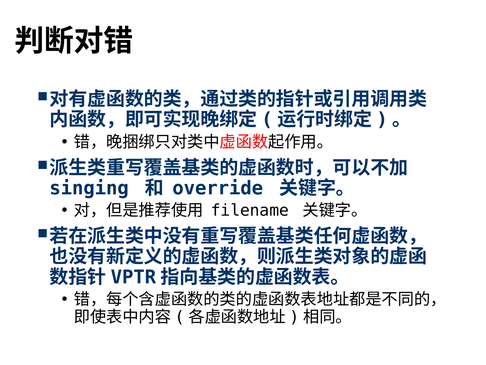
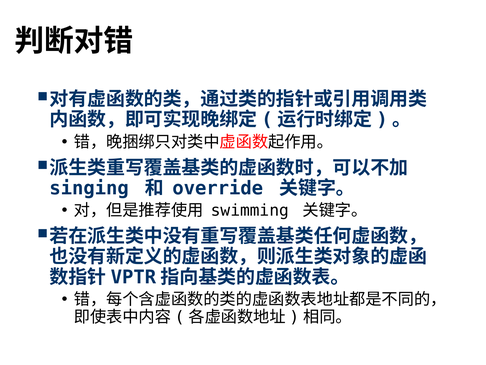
filename: filename -> swimming
